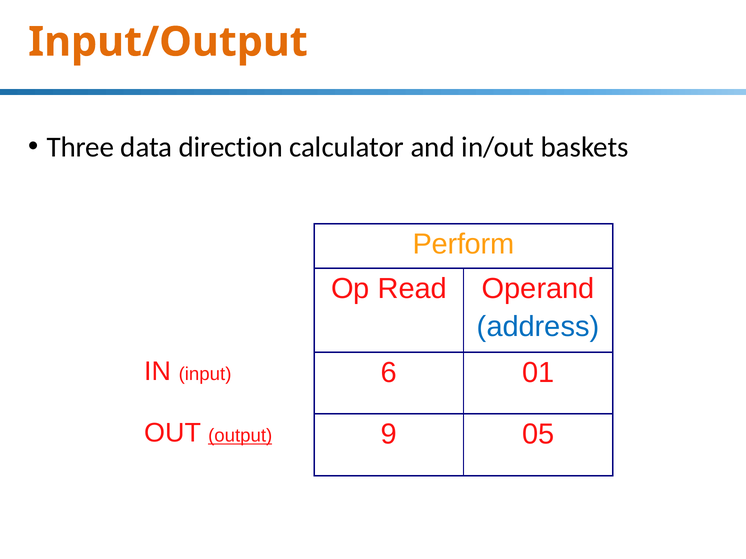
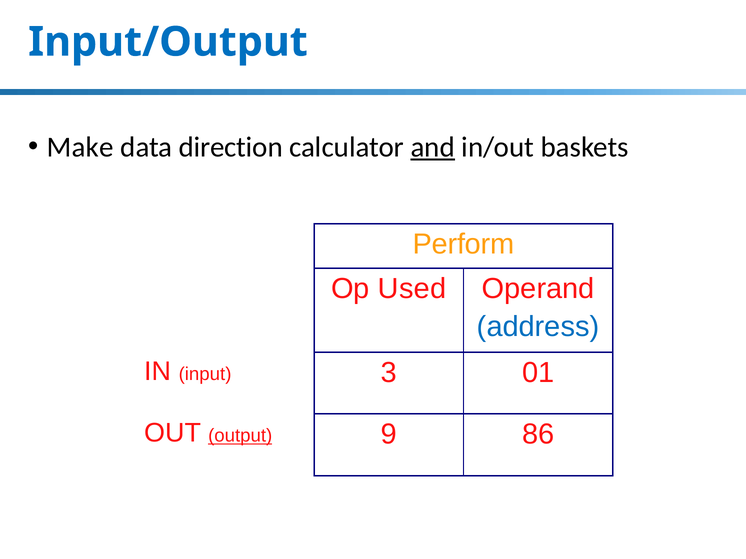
Input/Output colour: orange -> blue
Three: Three -> Make
and underline: none -> present
Read: Read -> Used
6: 6 -> 3
05: 05 -> 86
